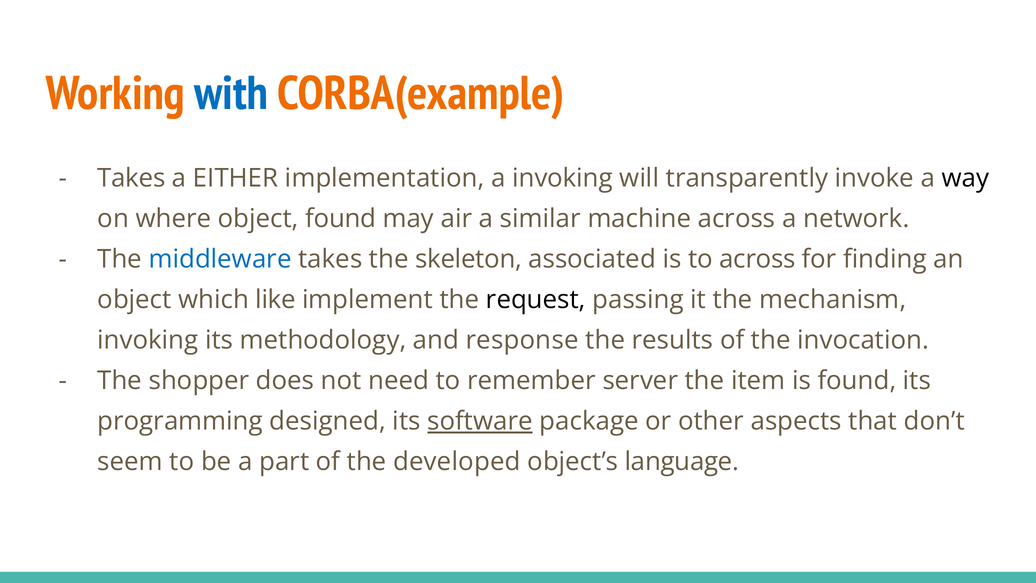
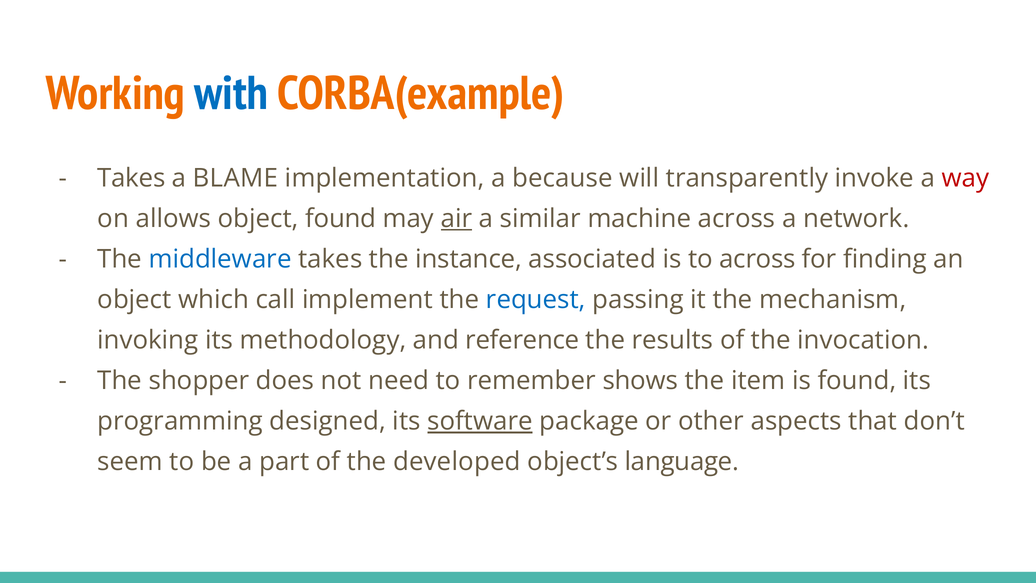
EITHER: EITHER -> BLAME
a invoking: invoking -> because
way colour: black -> red
where: where -> allows
air underline: none -> present
skeleton: skeleton -> instance
like: like -> call
request colour: black -> blue
response: response -> reference
server: server -> shows
